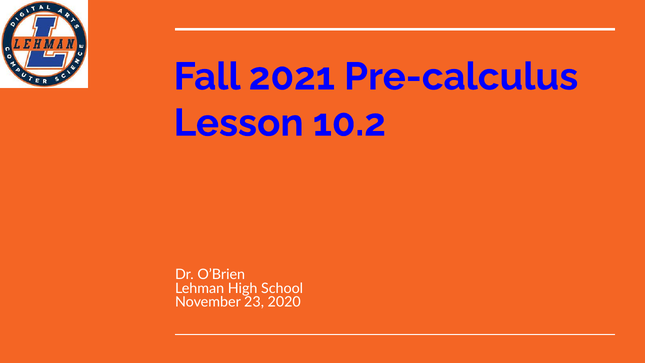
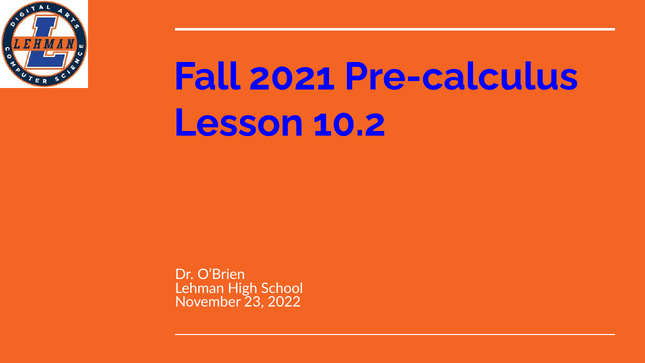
2020: 2020 -> 2022
